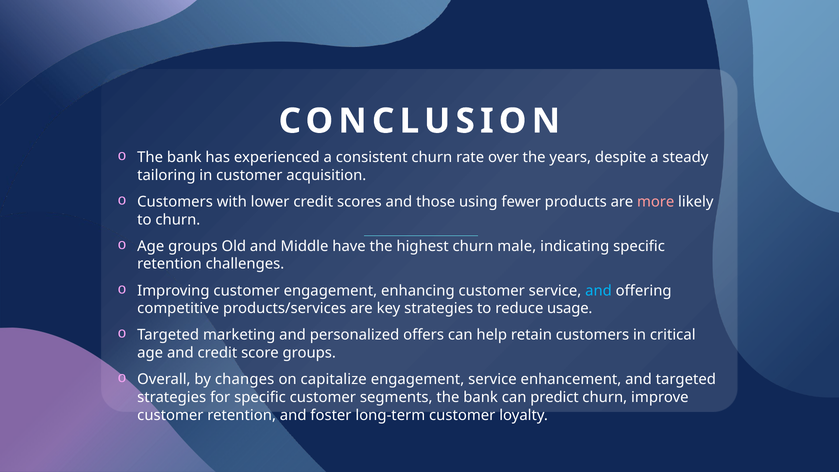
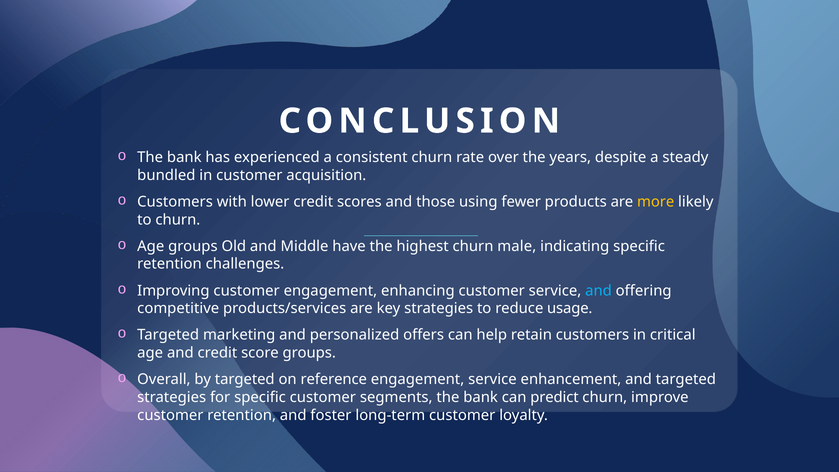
tailoring: tailoring -> bundled
more colour: pink -> yellow
by changes: changes -> targeted
capitalize: capitalize -> reference
